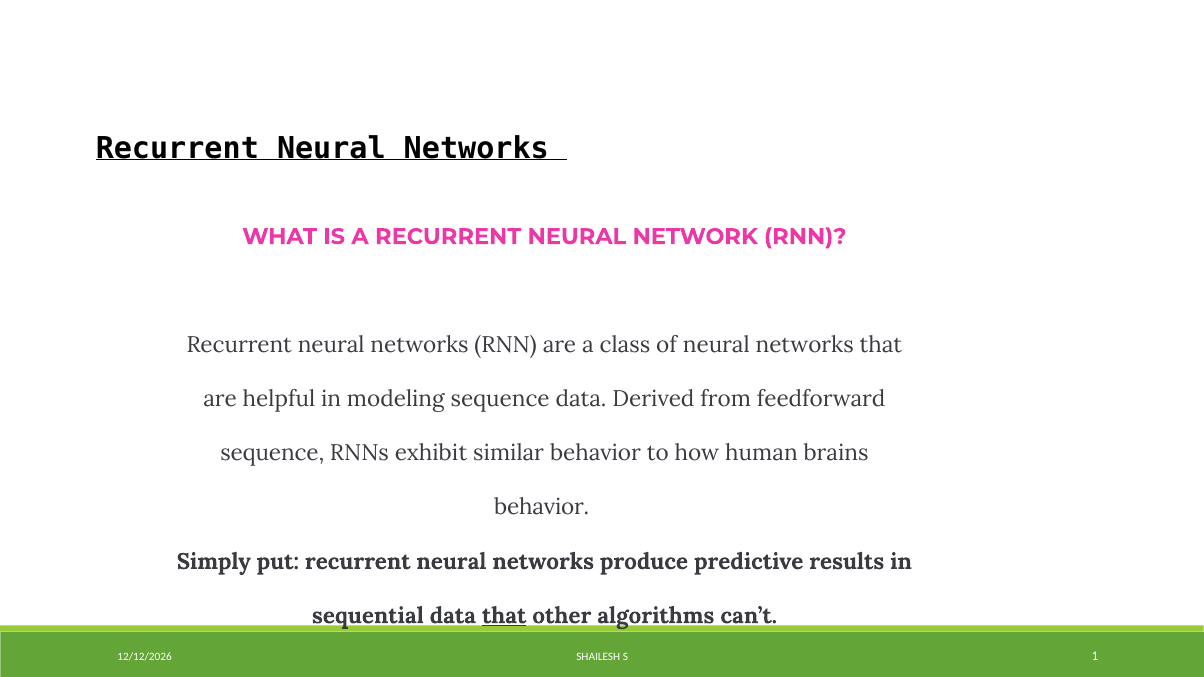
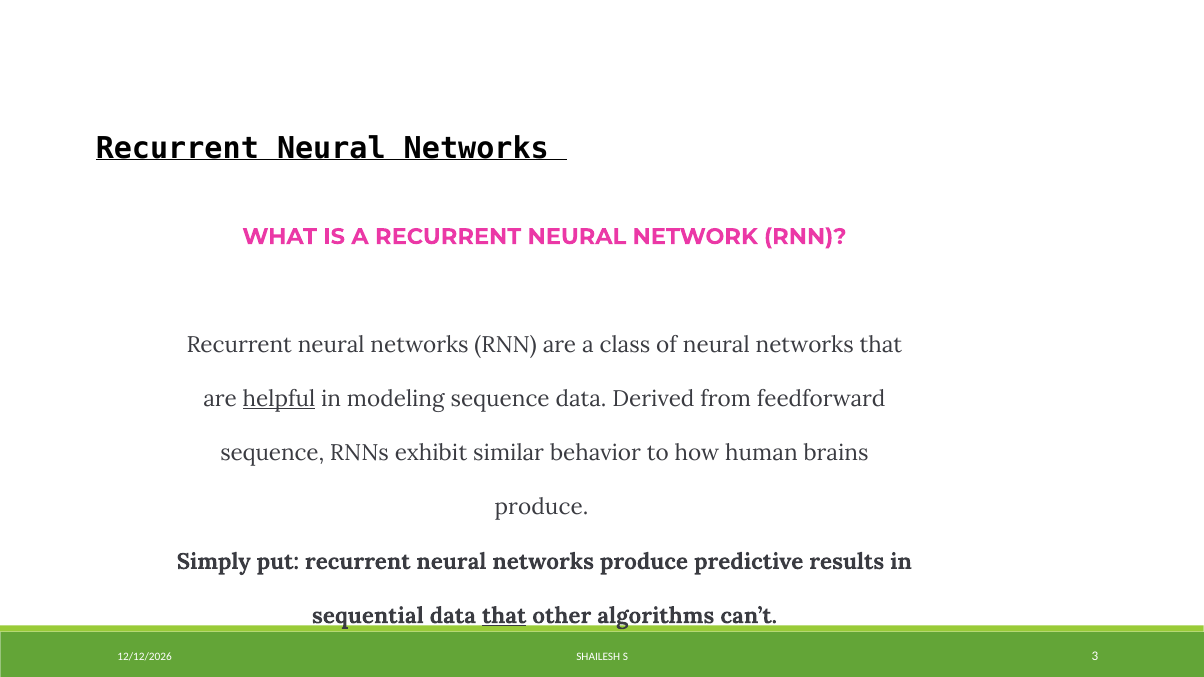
helpful underline: none -> present
behavior at (542, 508): behavior -> produce
1: 1 -> 3
